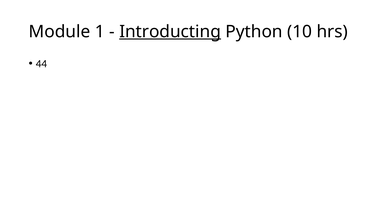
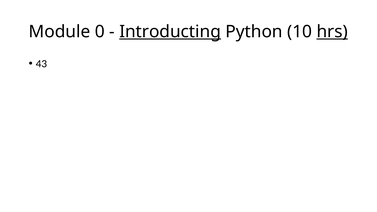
1: 1 -> 0
hrs underline: none -> present
44: 44 -> 43
